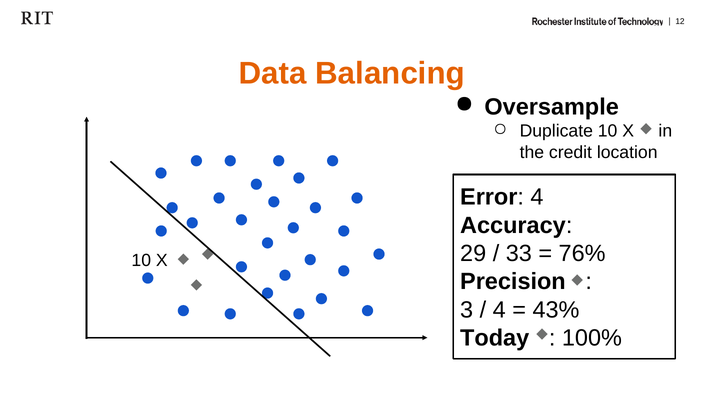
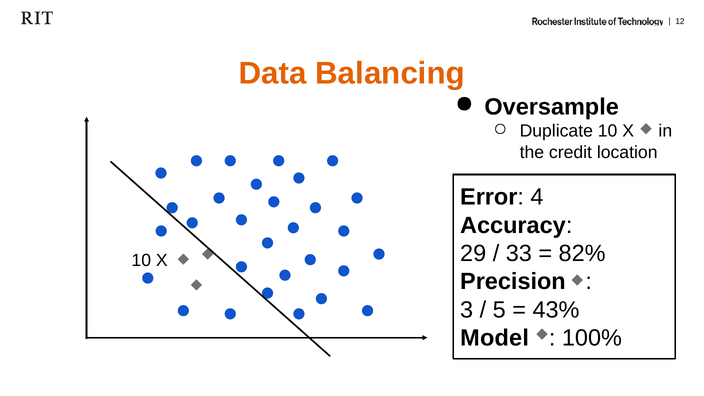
76%: 76% -> 82%
4 at (499, 310): 4 -> 5
Today: Today -> Model
